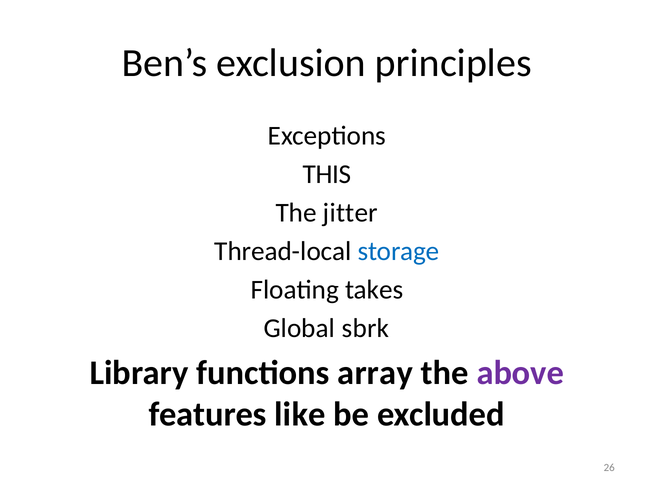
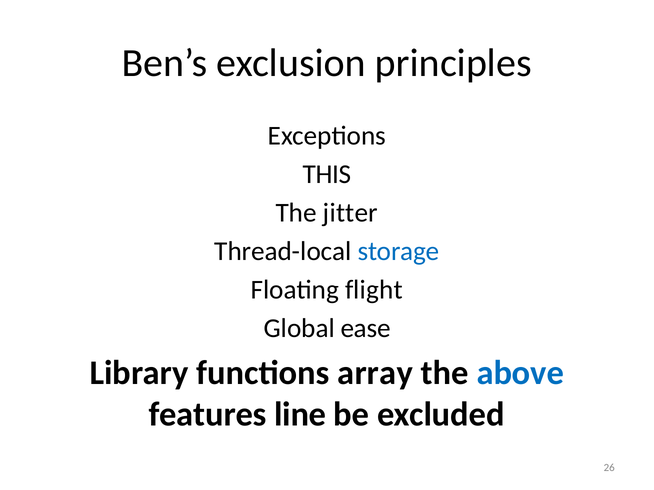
takes: takes -> flight
sbrk: sbrk -> ease
above colour: purple -> blue
like: like -> line
